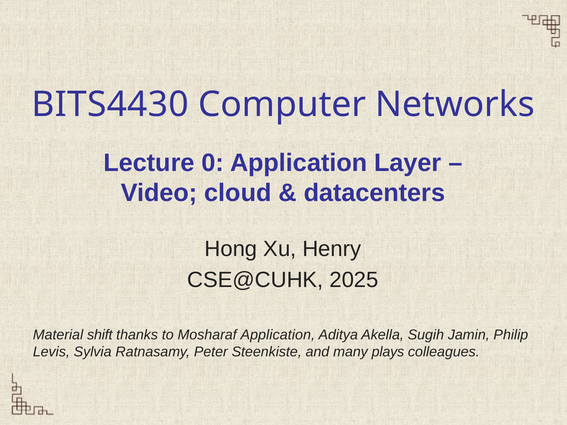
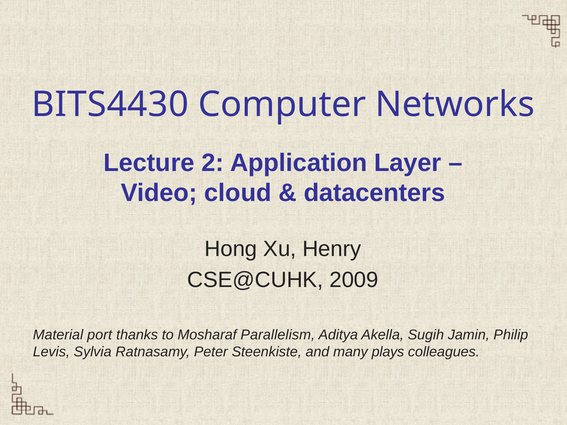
0: 0 -> 2
2025: 2025 -> 2009
shift: shift -> port
Mosharaf Application: Application -> Parallelism
